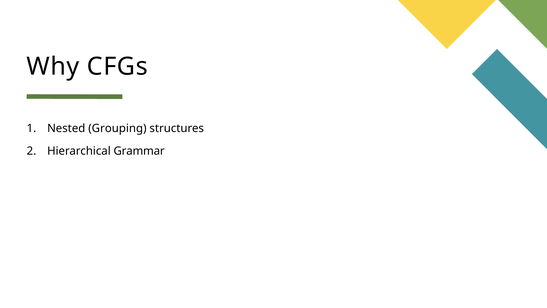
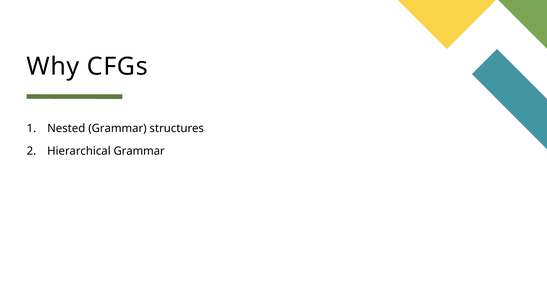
Nested Grouping: Grouping -> Grammar
